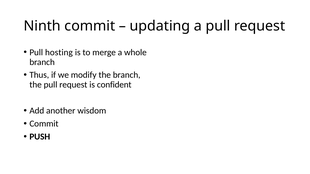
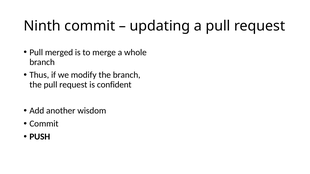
hosting: hosting -> merged
